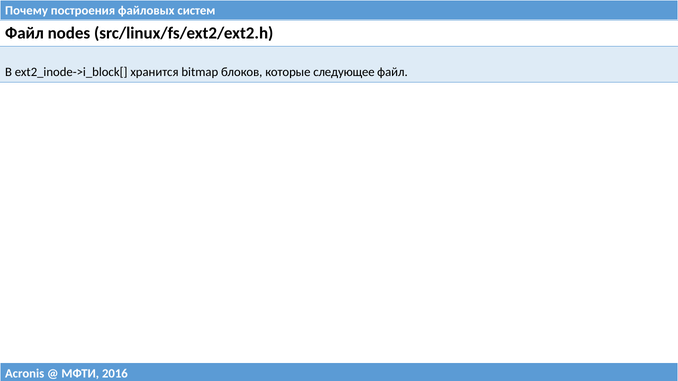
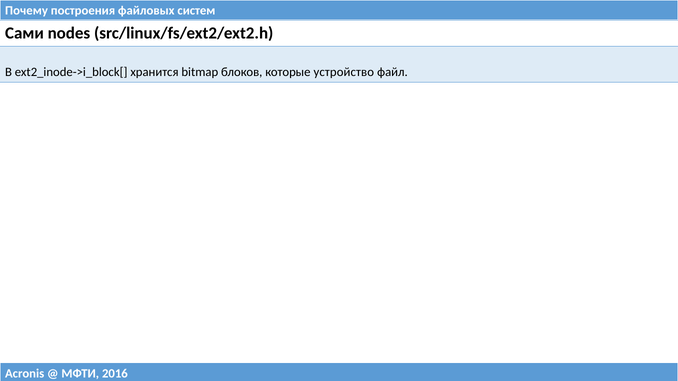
Файл at (24, 33): Файл -> Сами
следующее: следующее -> устройство
